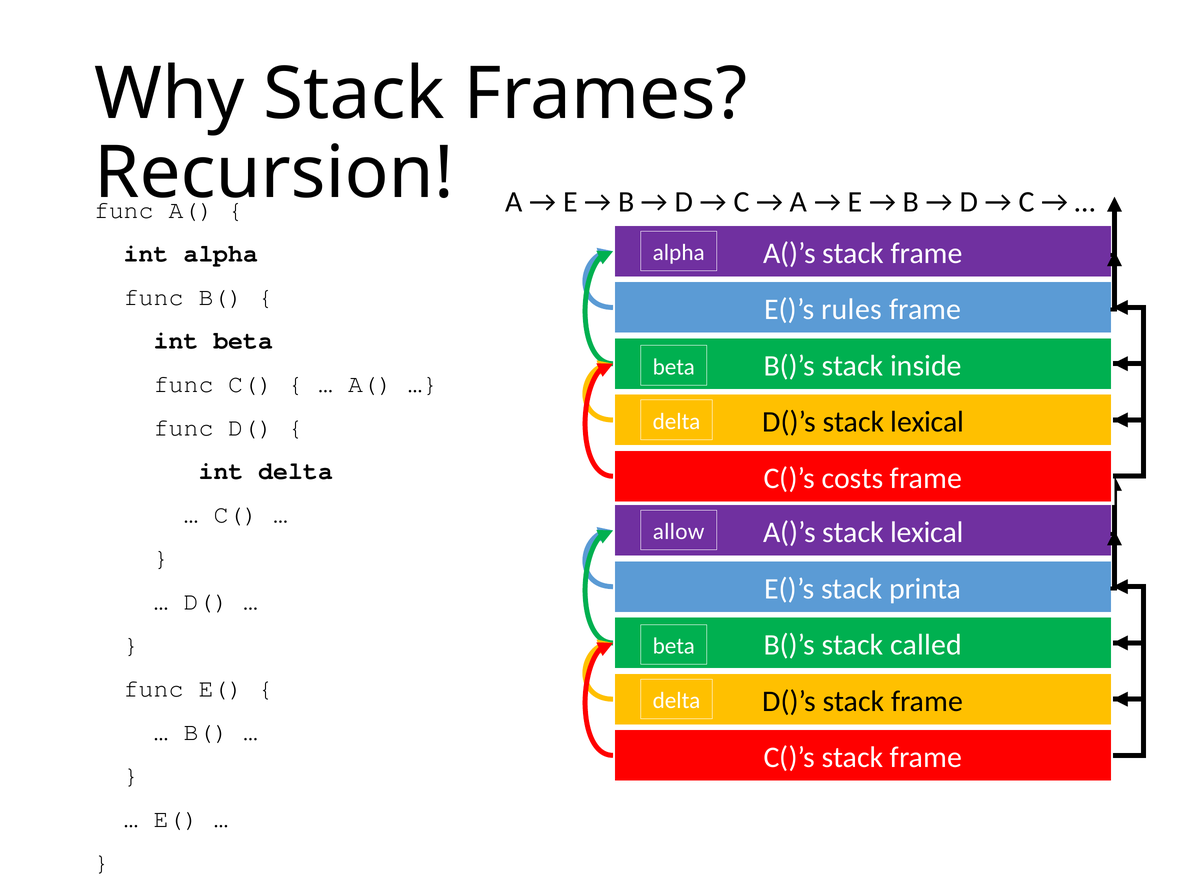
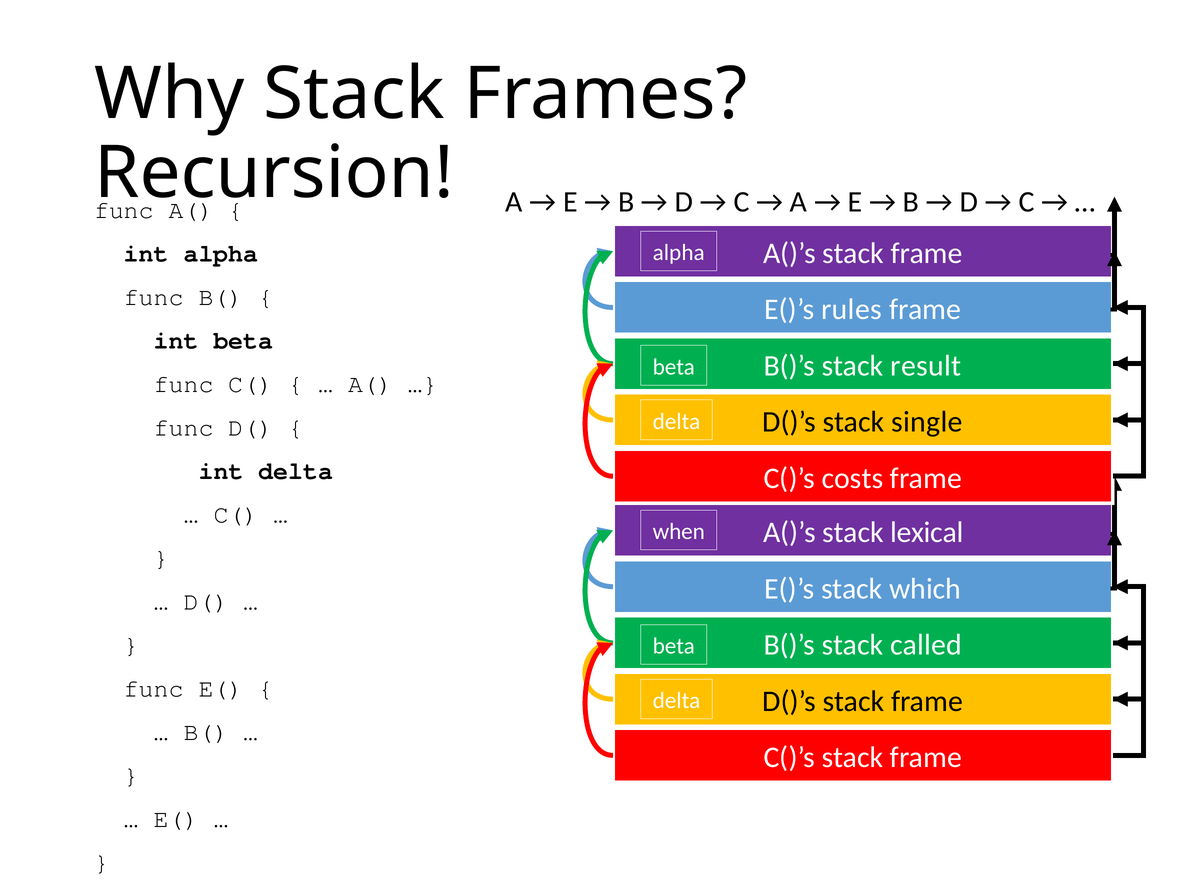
inside: inside -> result
D()’s stack lexical: lexical -> single
allow: allow -> when
printa: printa -> which
